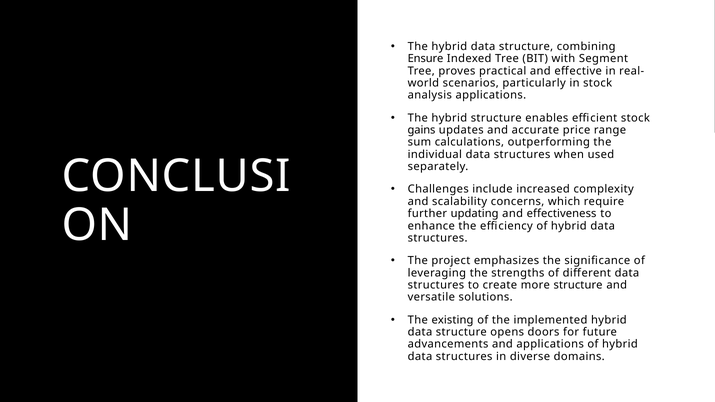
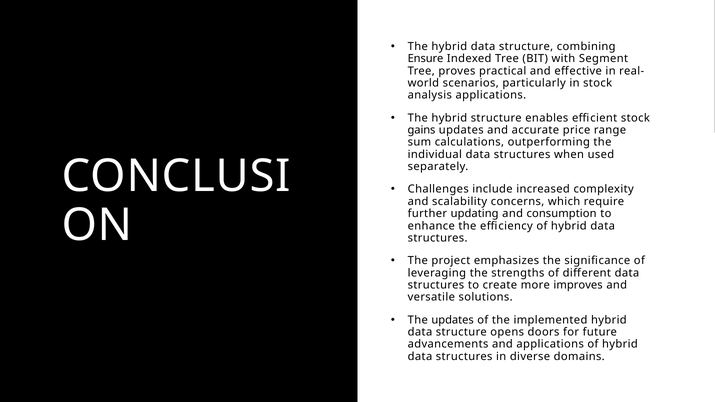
effectiveness: effectiveness -> consumption
more structure: structure -> improves
The existing: existing -> updates
